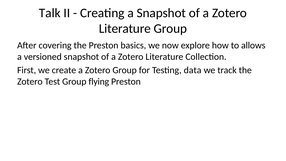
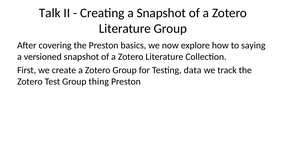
allows: allows -> saying
flying: flying -> thing
